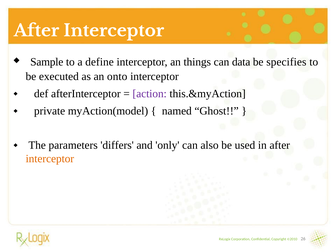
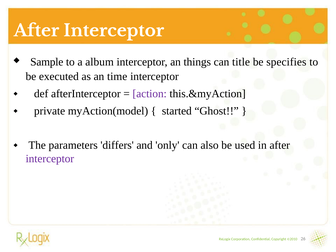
define: define -> album
data: data -> title
onto: onto -> time
named: named -> started
interceptor at (50, 159) colour: orange -> purple
